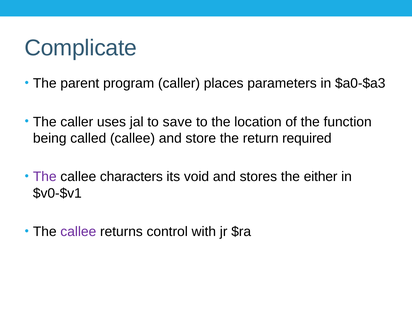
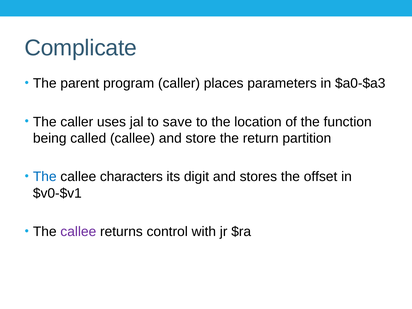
required: required -> partition
The at (45, 177) colour: purple -> blue
void: void -> digit
either: either -> offset
